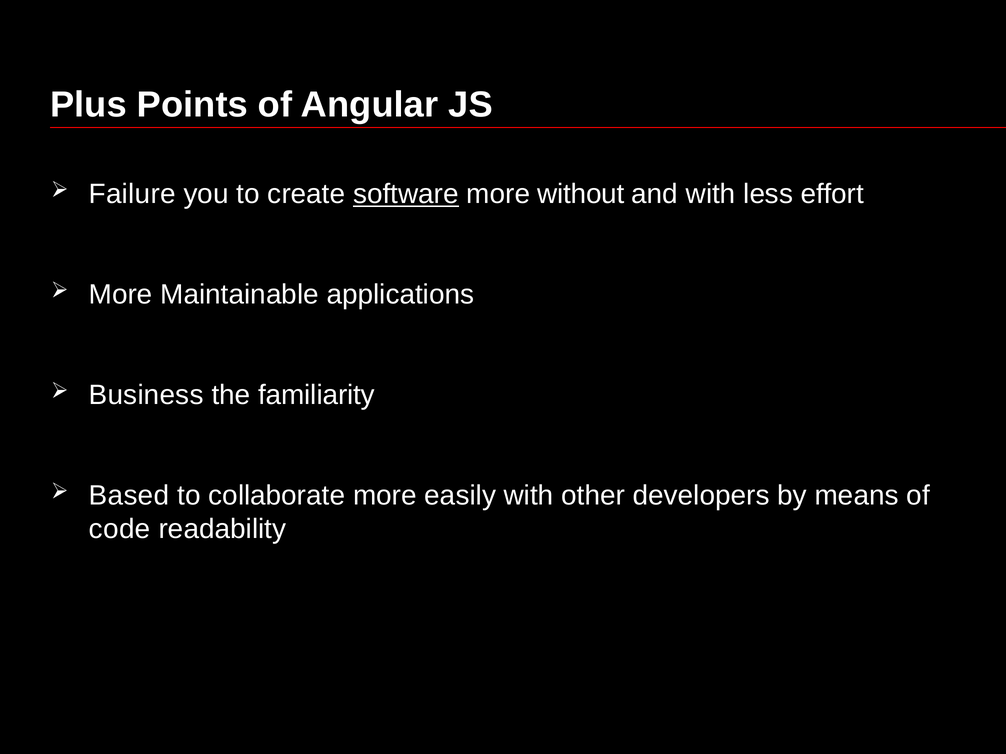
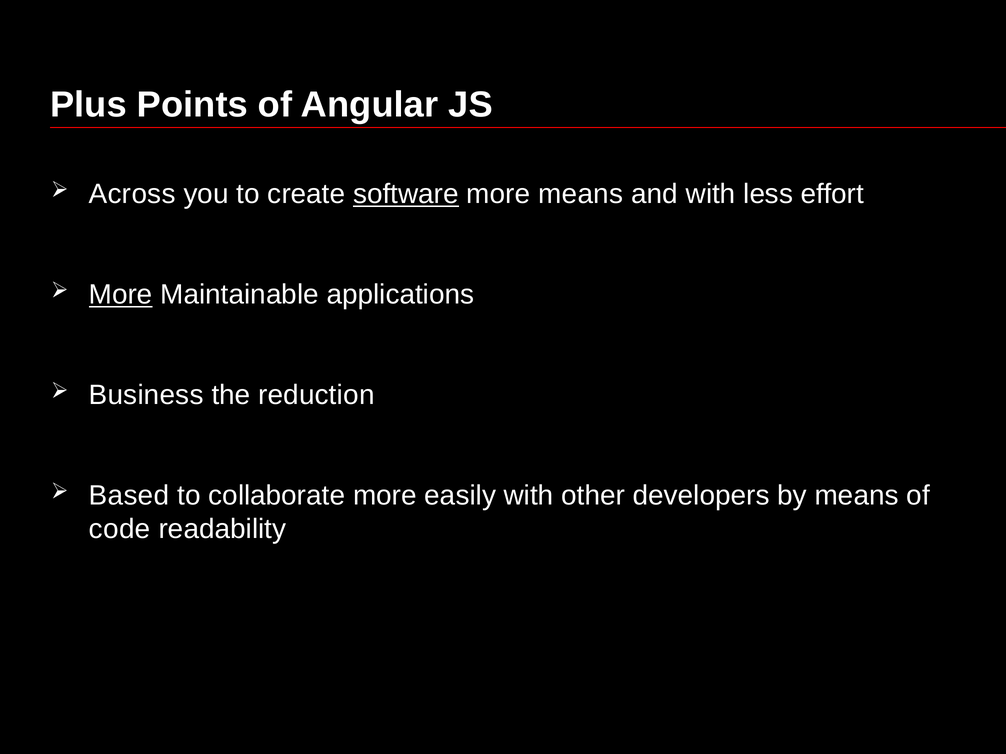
Failure: Failure -> Across
more without: without -> means
More at (121, 295) underline: none -> present
familiarity: familiarity -> reduction
